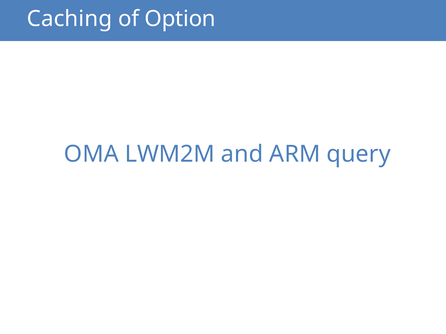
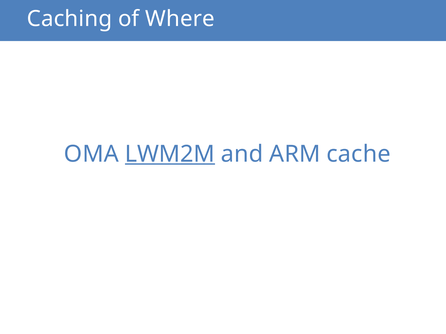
Option: Option -> Where
LWM2M underline: none -> present
query: query -> cache
